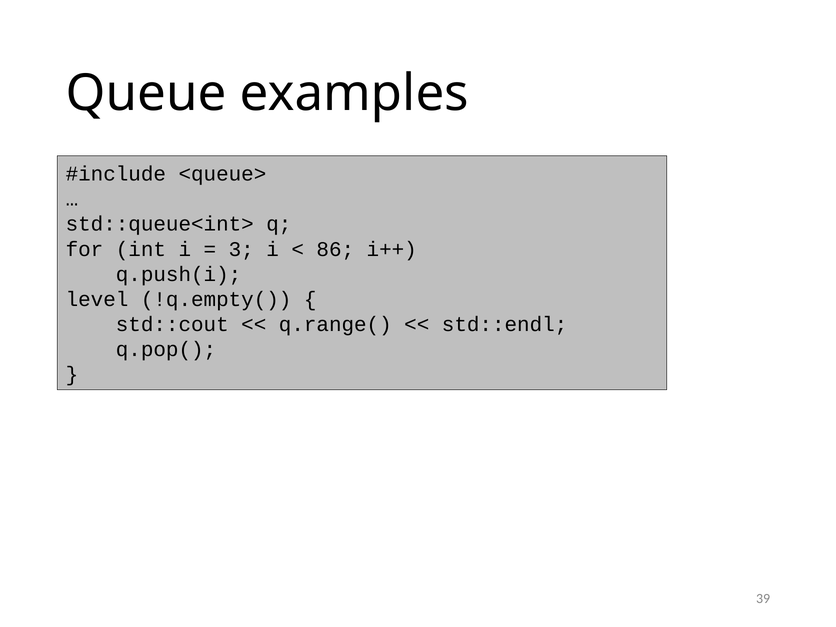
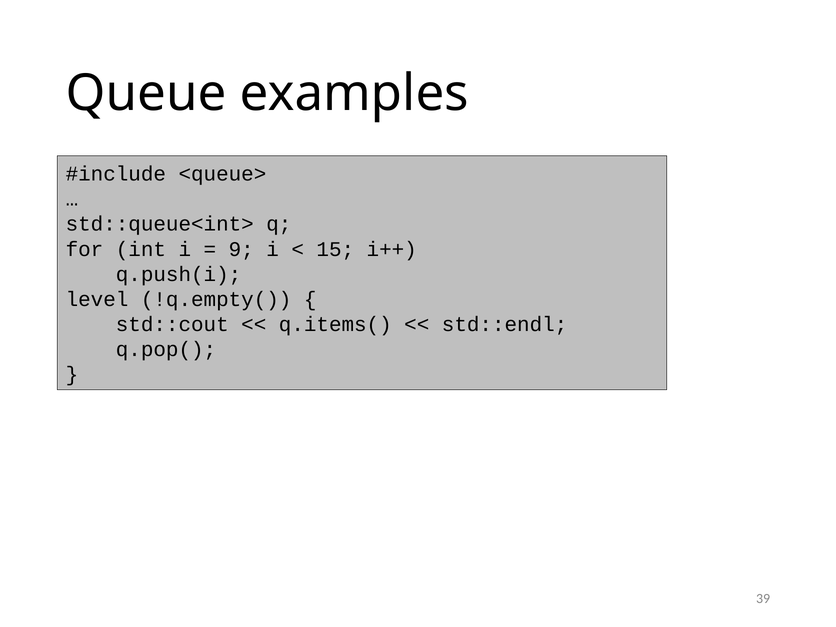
3: 3 -> 9
86: 86 -> 15
q.range(: q.range( -> q.items(
